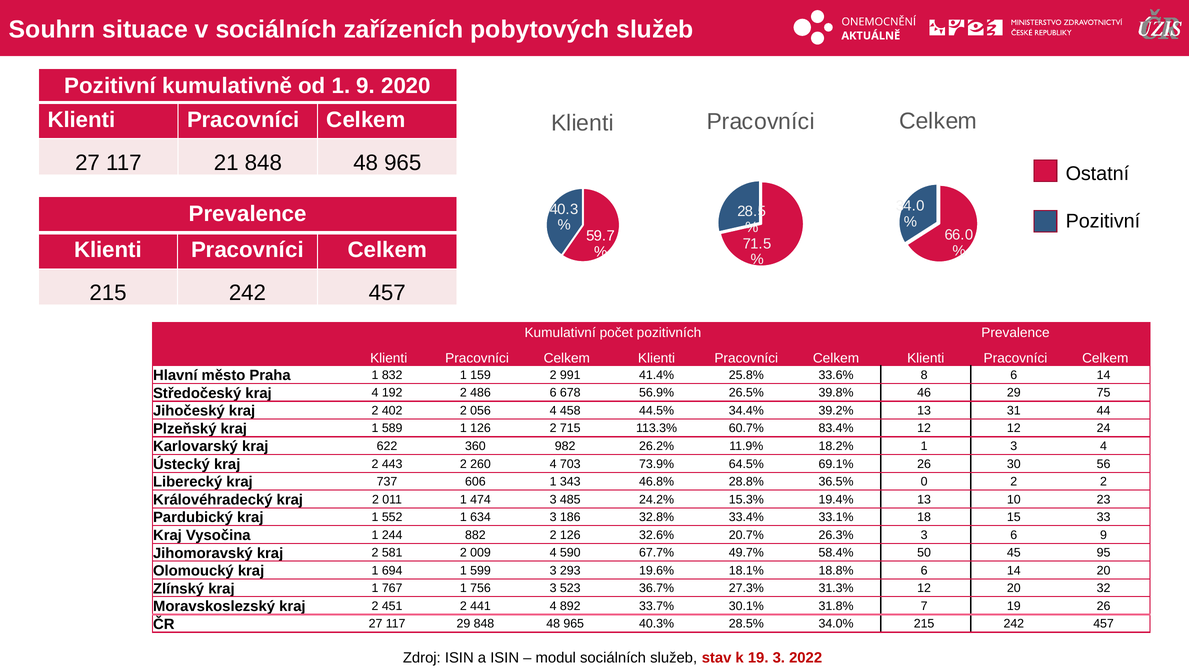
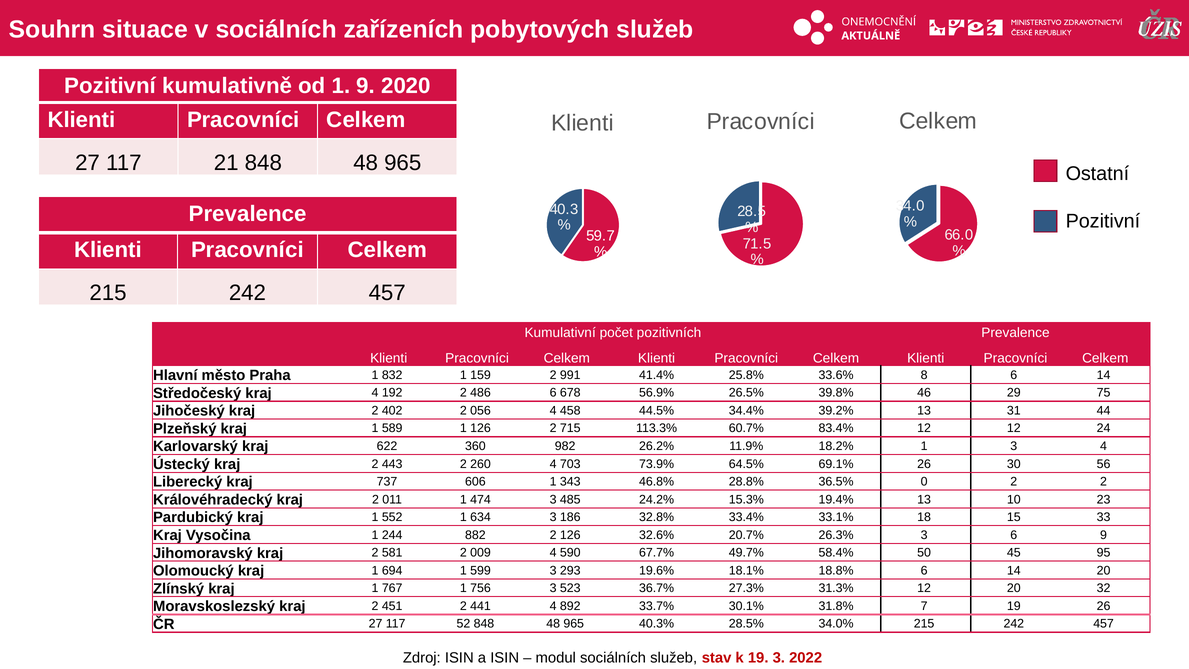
117 29: 29 -> 52
